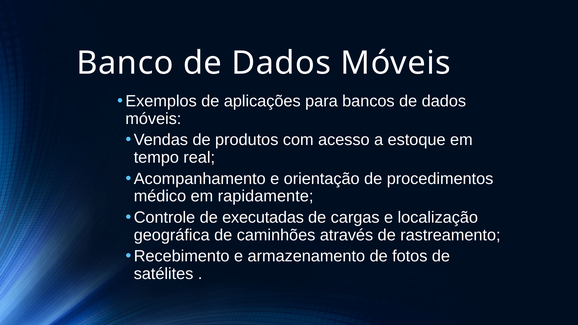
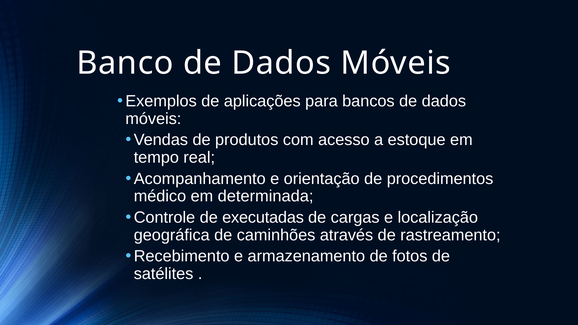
rapidamente: rapidamente -> determinada
